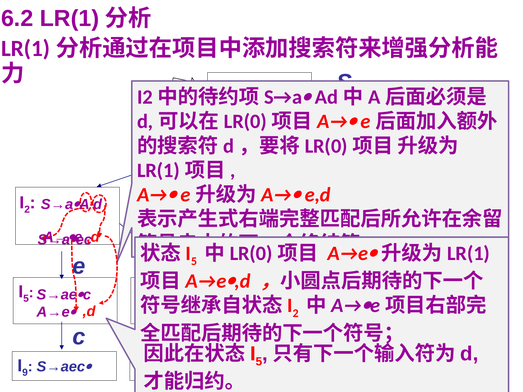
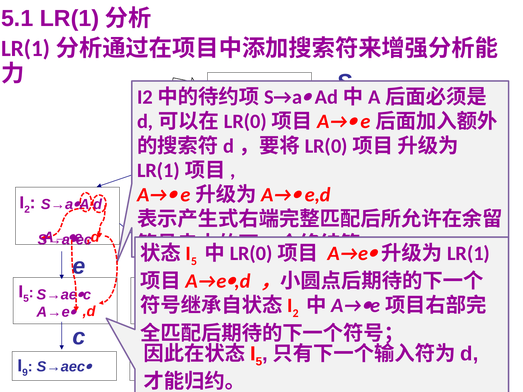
6.2: 6.2 -> 5.1
